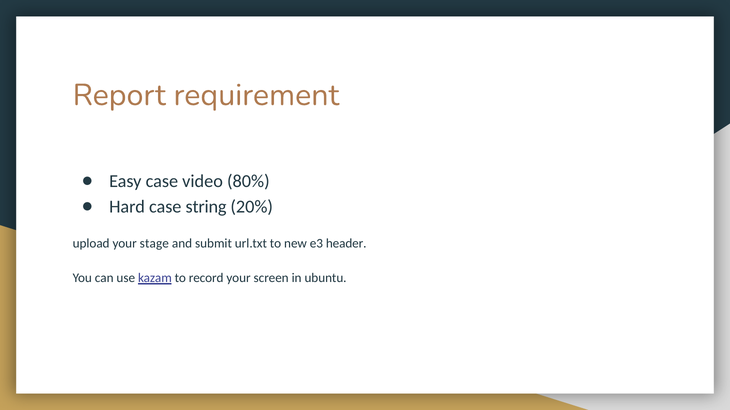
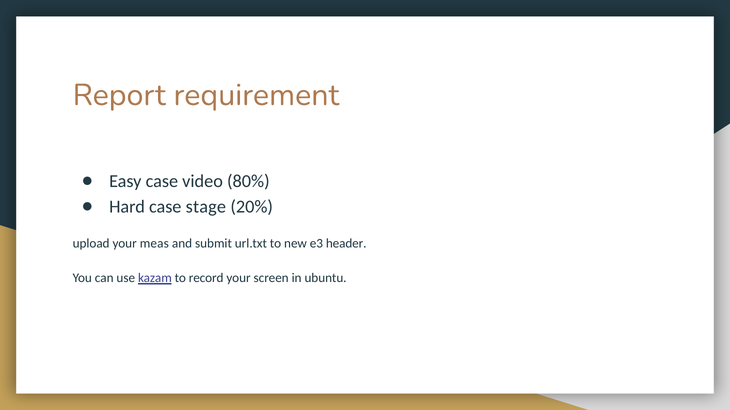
string: string -> stage
stage: stage -> meas
